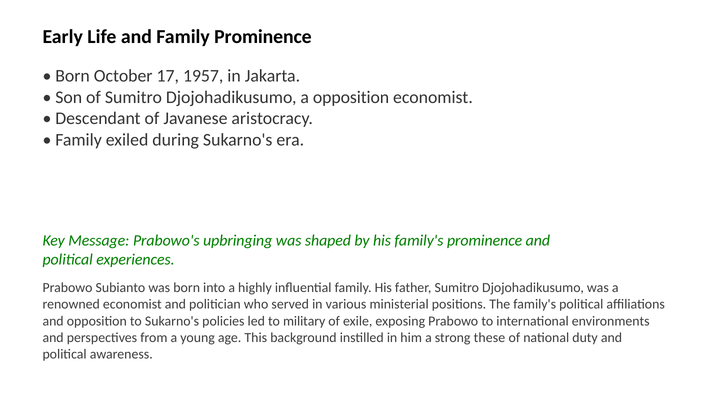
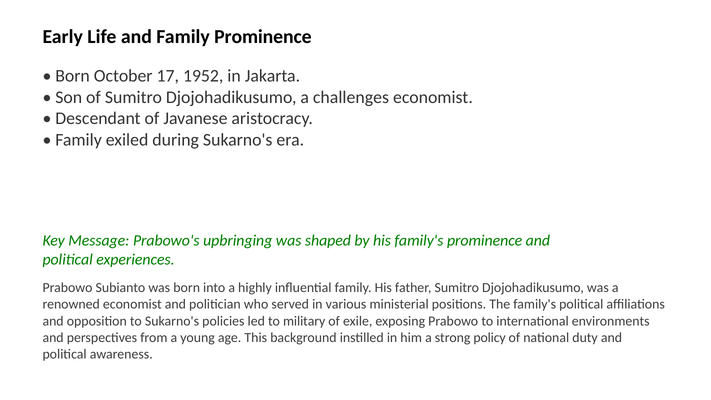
1957: 1957 -> 1952
a opposition: opposition -> challenges
these: these -> policy
